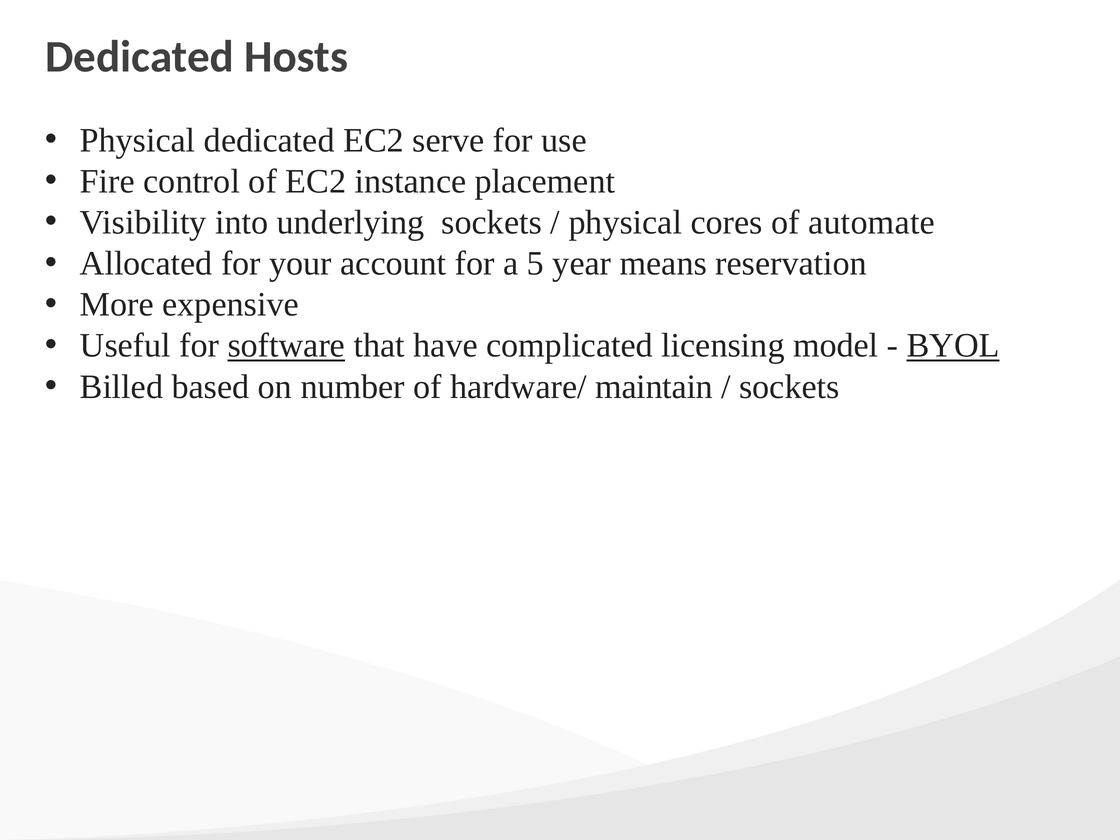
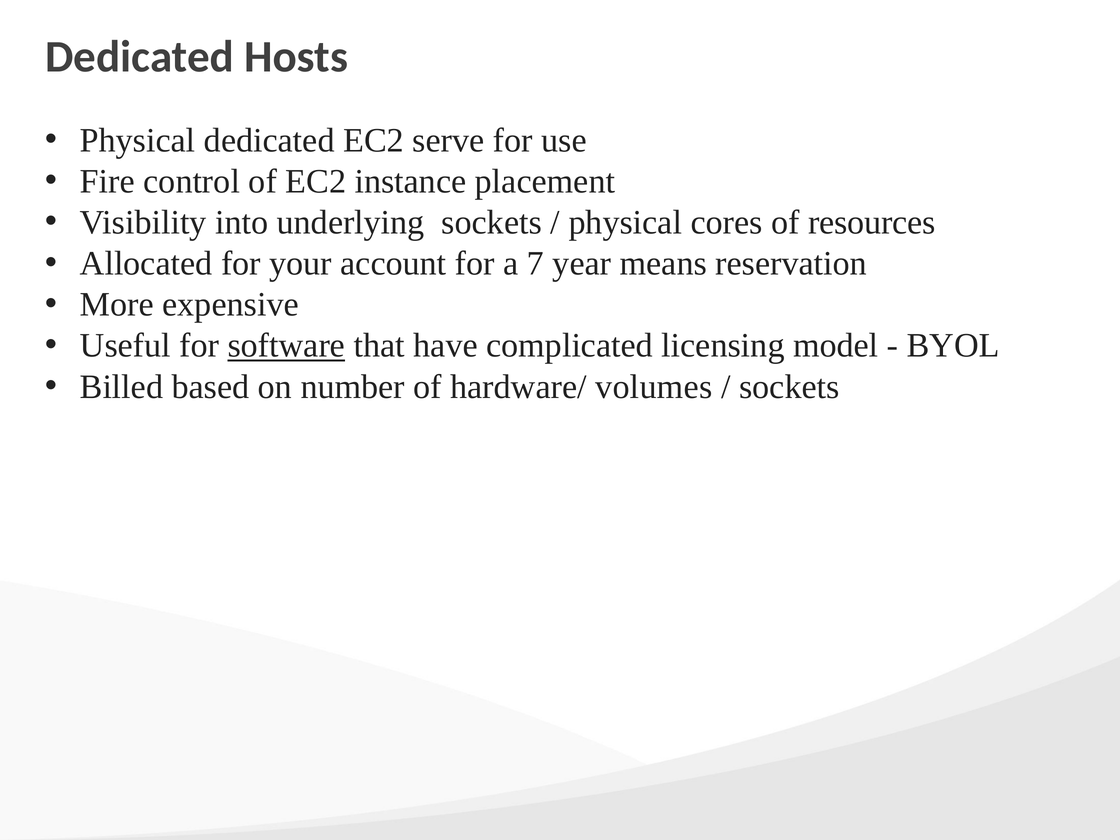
automate: automate -> resources
5: 5 -> 7
BYOL underline: present -> none
maintain: maintain -> volumes
